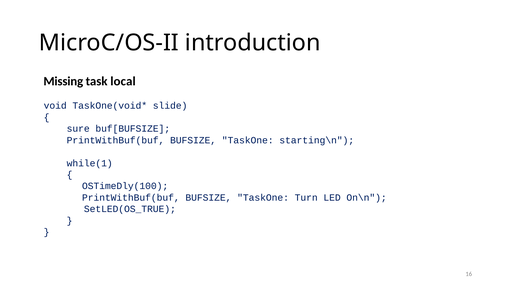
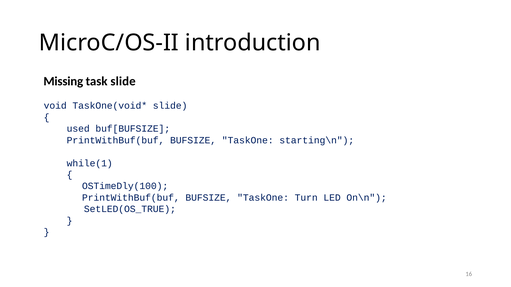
task local: local -> slide
sure: sure -> used
